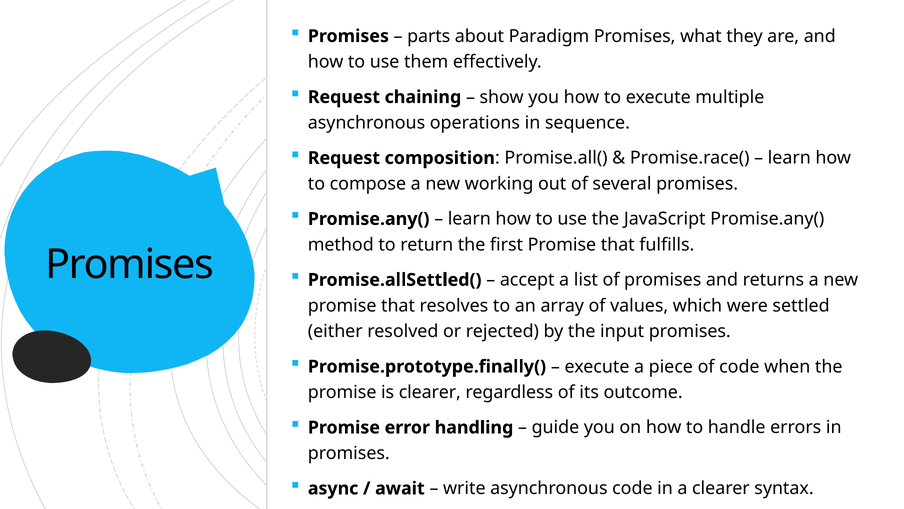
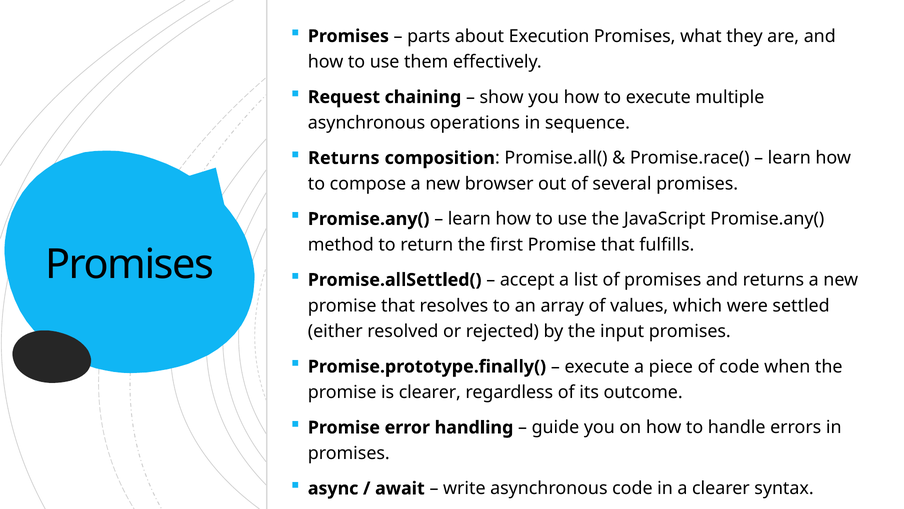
Paradigm: Paradigm -> Execution
Request at (344, 158): Request -> Returns
working: working -> browser
